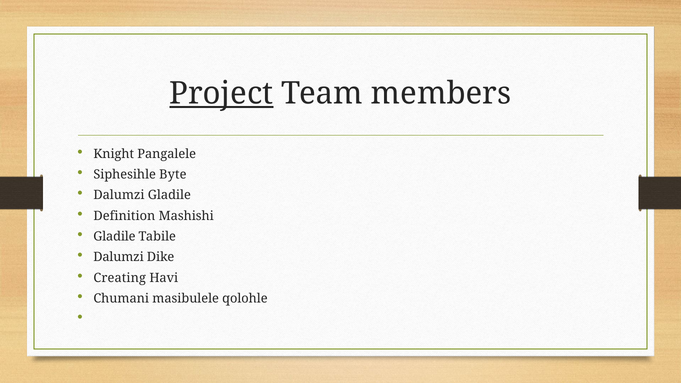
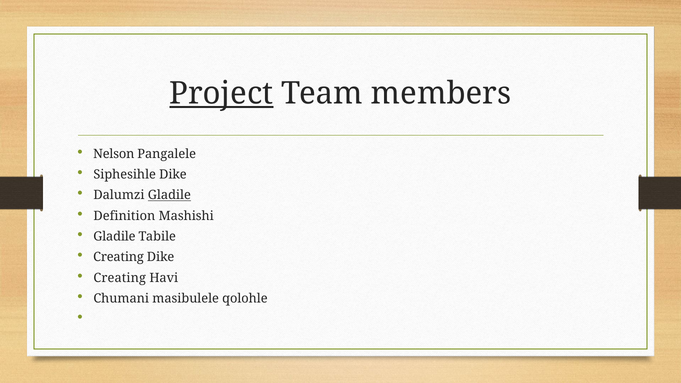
Knight: Knight -> Nelson
Siphesihle Byte: Byte -> Dike
Gladile at (169, 195) underline: none -> present
Dalumzi at (118, 257): Dalumzi -> Creating
